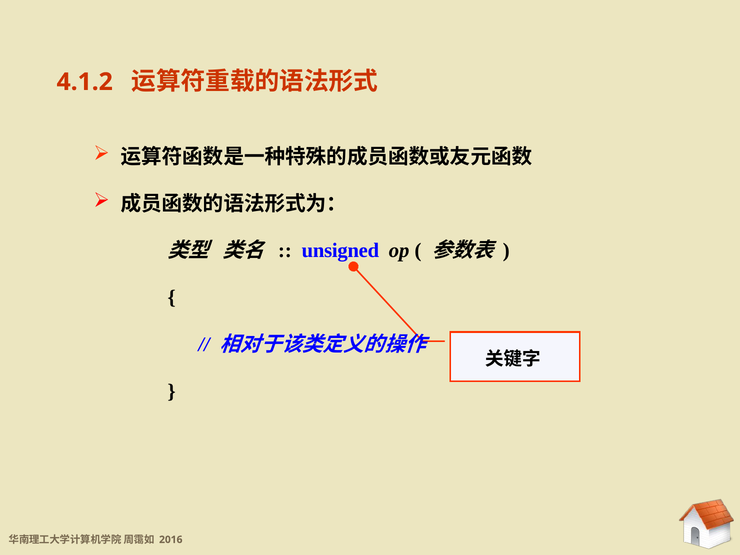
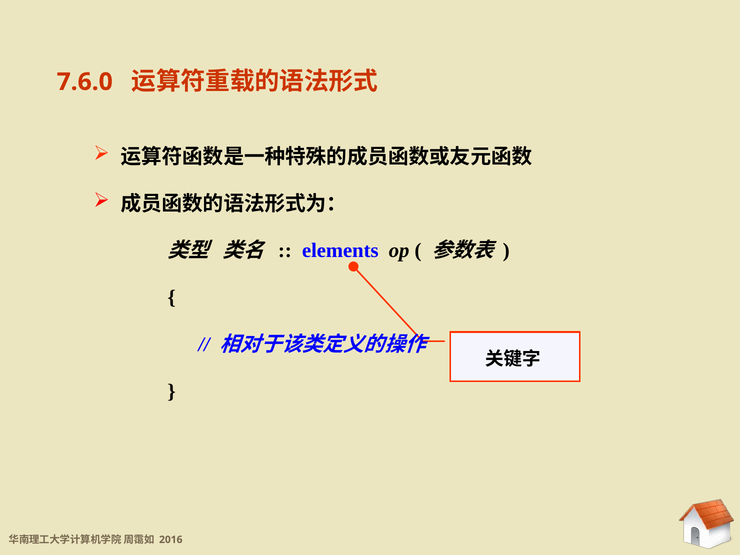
4.1.2: 4.1.2 -> 7.6.0
unsigned: unsigned -> elements
